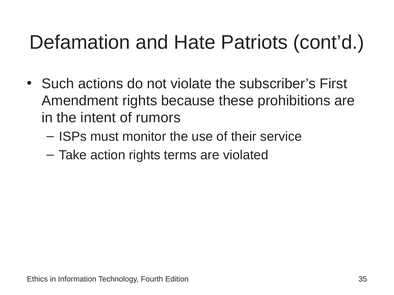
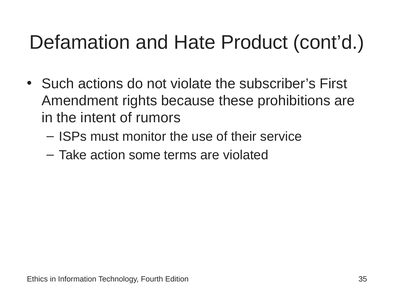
Patriots: Patriots -> Product
action rights: rights -> some
